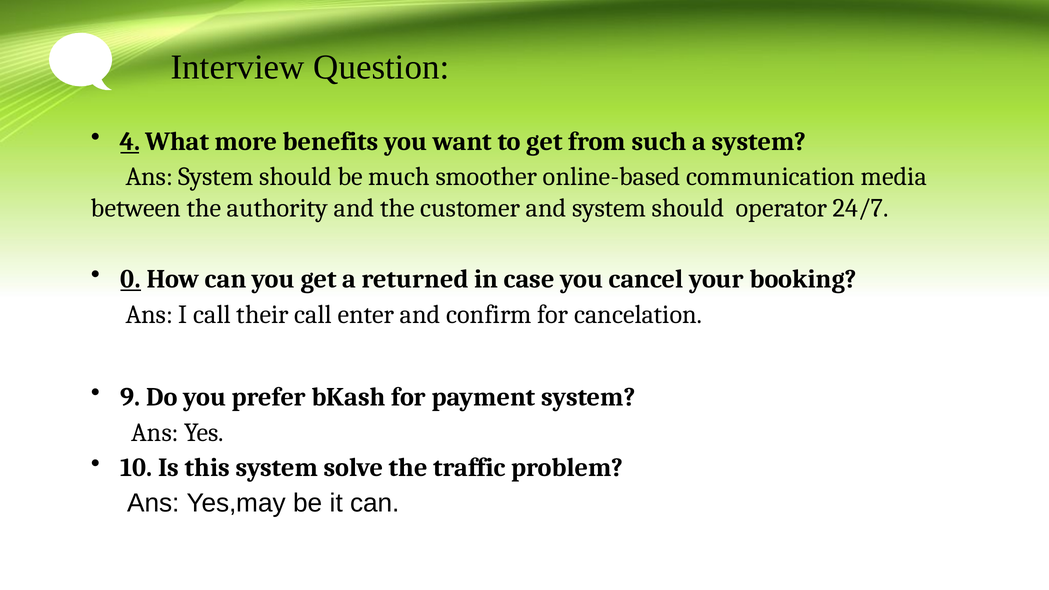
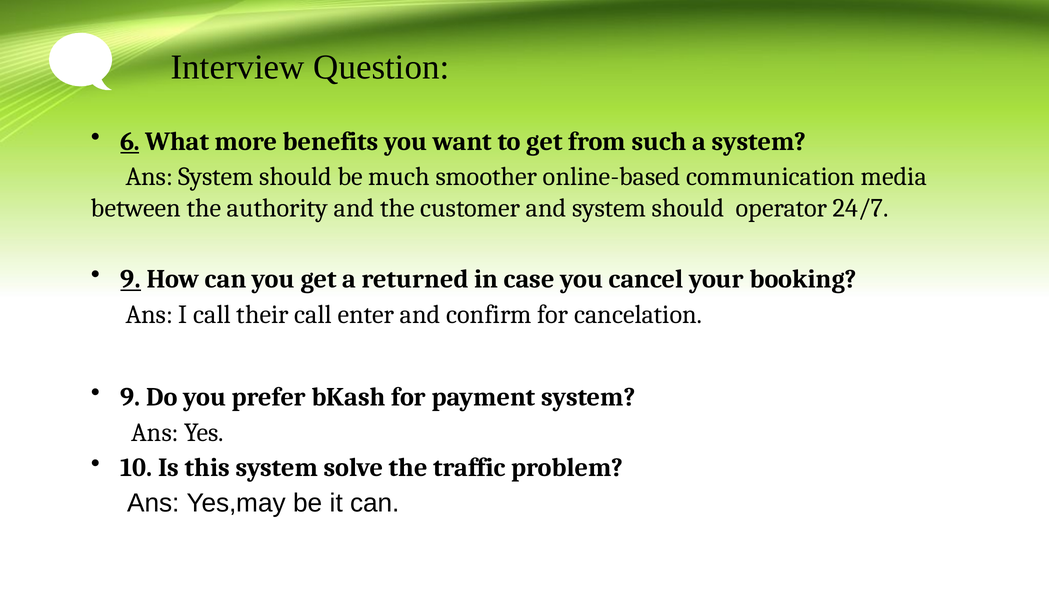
4: 4 -> 6
0 at (131, 279): 0 -> 9
